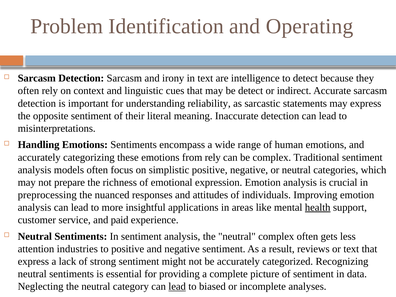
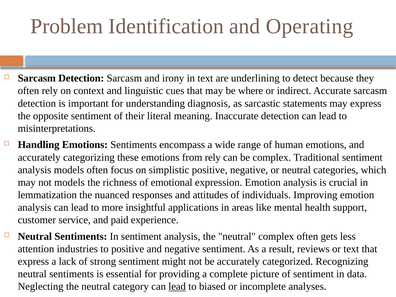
intelligence: intelligence -> underlining
be detect: detect -> where
reliability: reliability -> diagnosis
not prepare: prepare -> models
preprocessing: preprocessing -> lemmatization
health underline: present -> none
